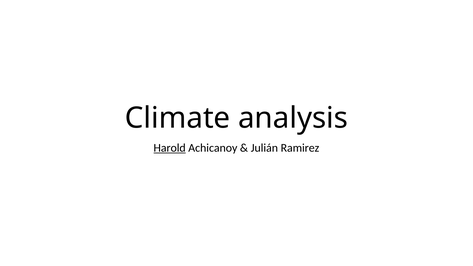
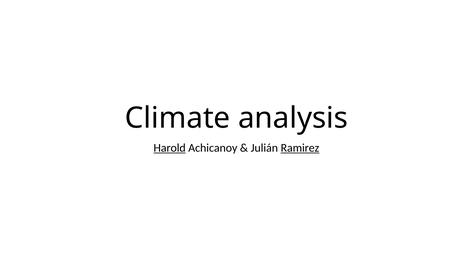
Ramirez underline: none -> present
